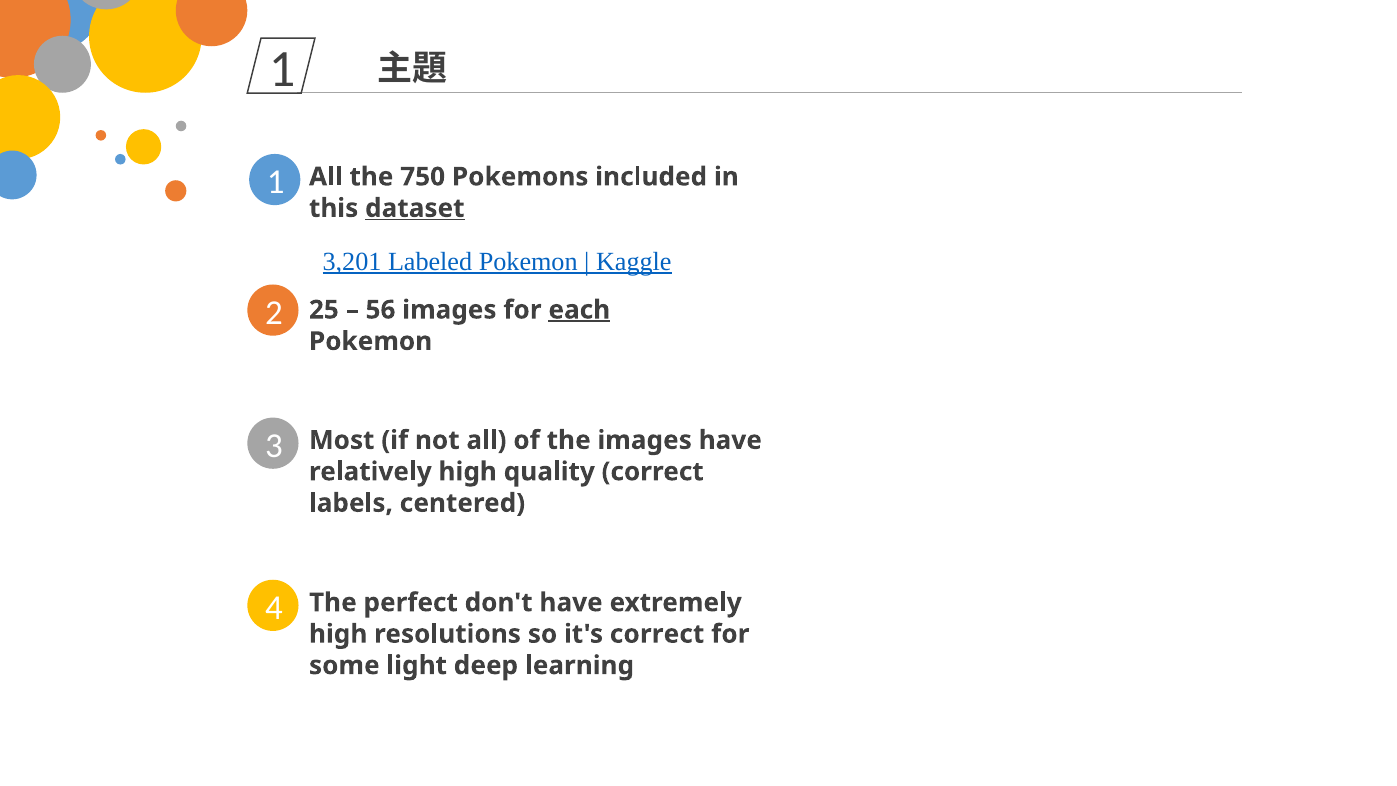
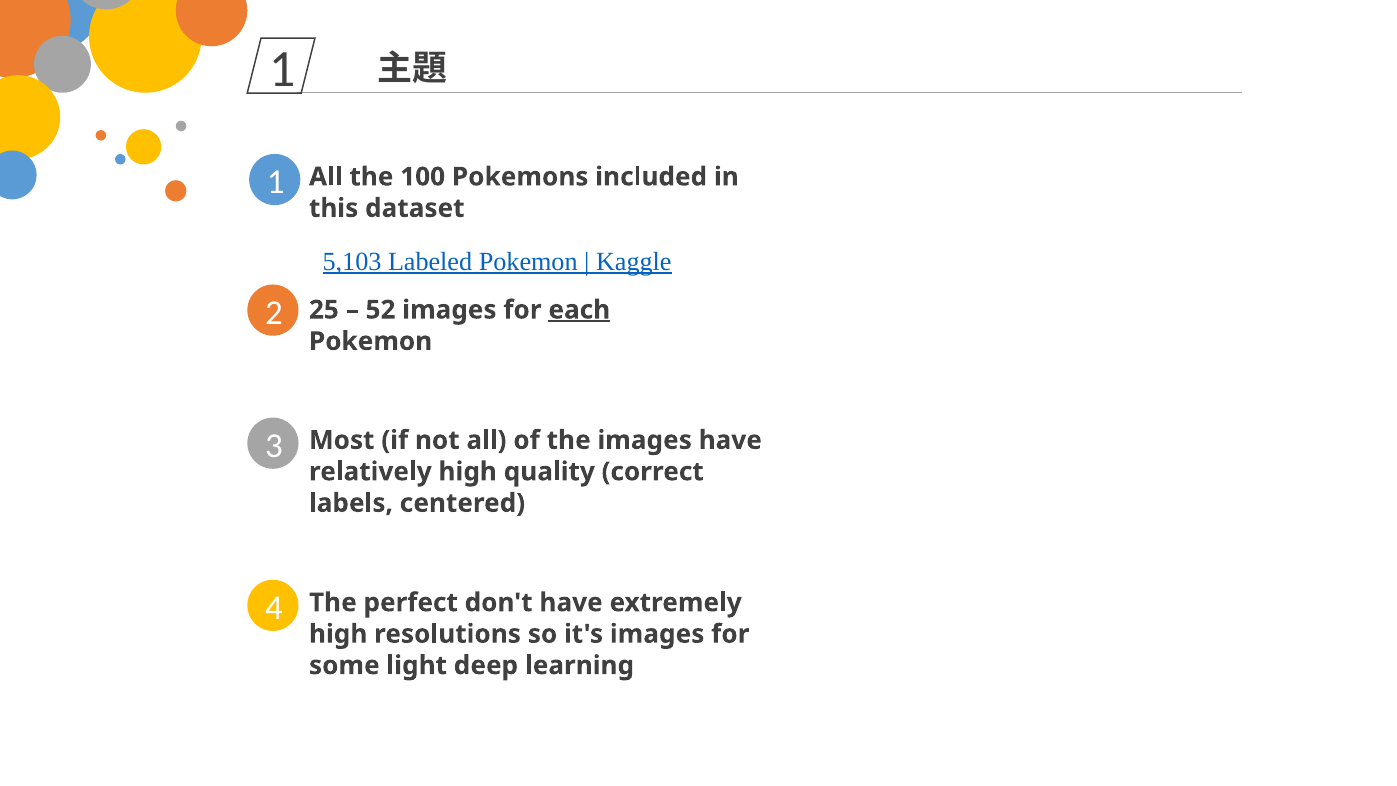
750: 750 -> 100
dataset underline: present -> none
3,201: 3,201 -> 5,103
56: 56 -> 52
it's correct: correct -> images
